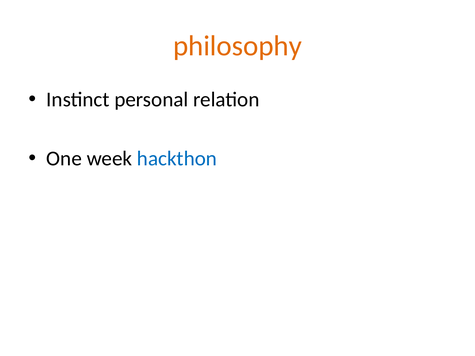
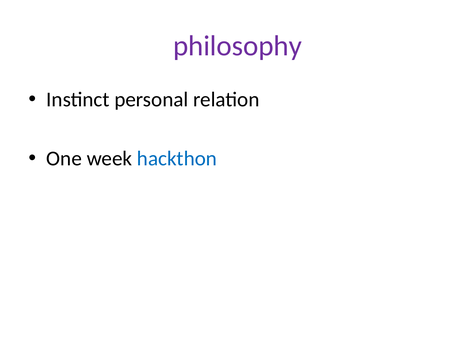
philosophy colour: orange -> purple
